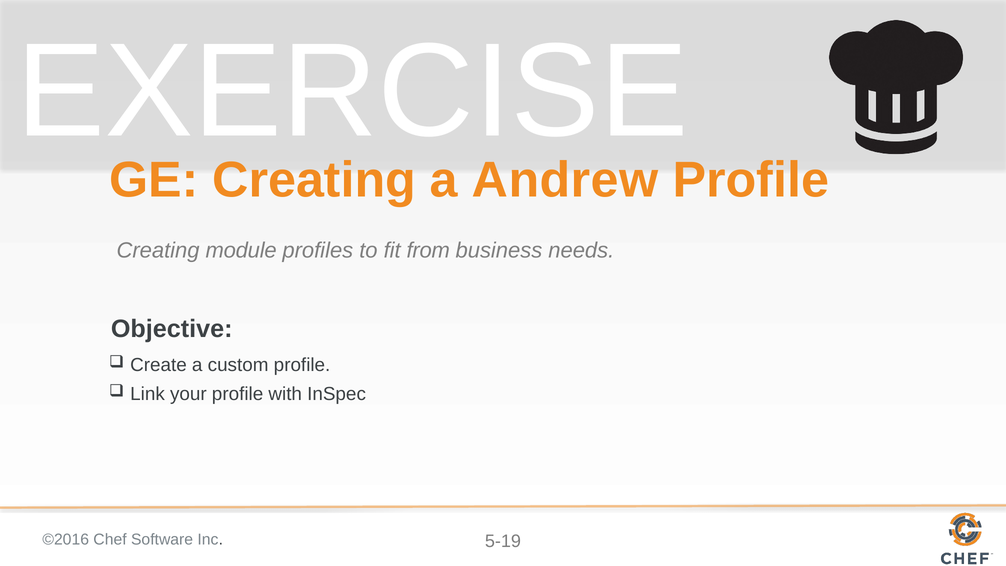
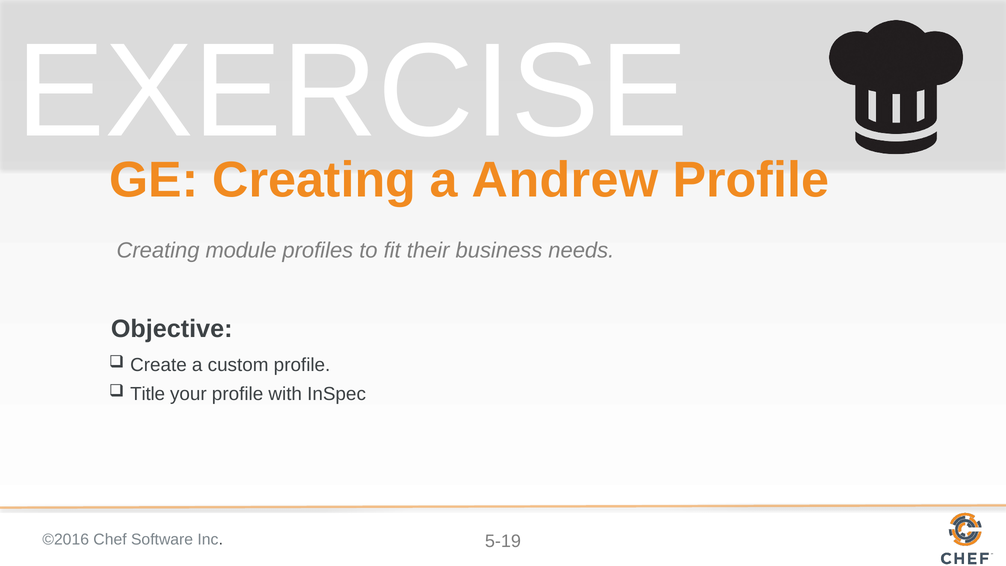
from: from -> their
Link: Link -> Title
